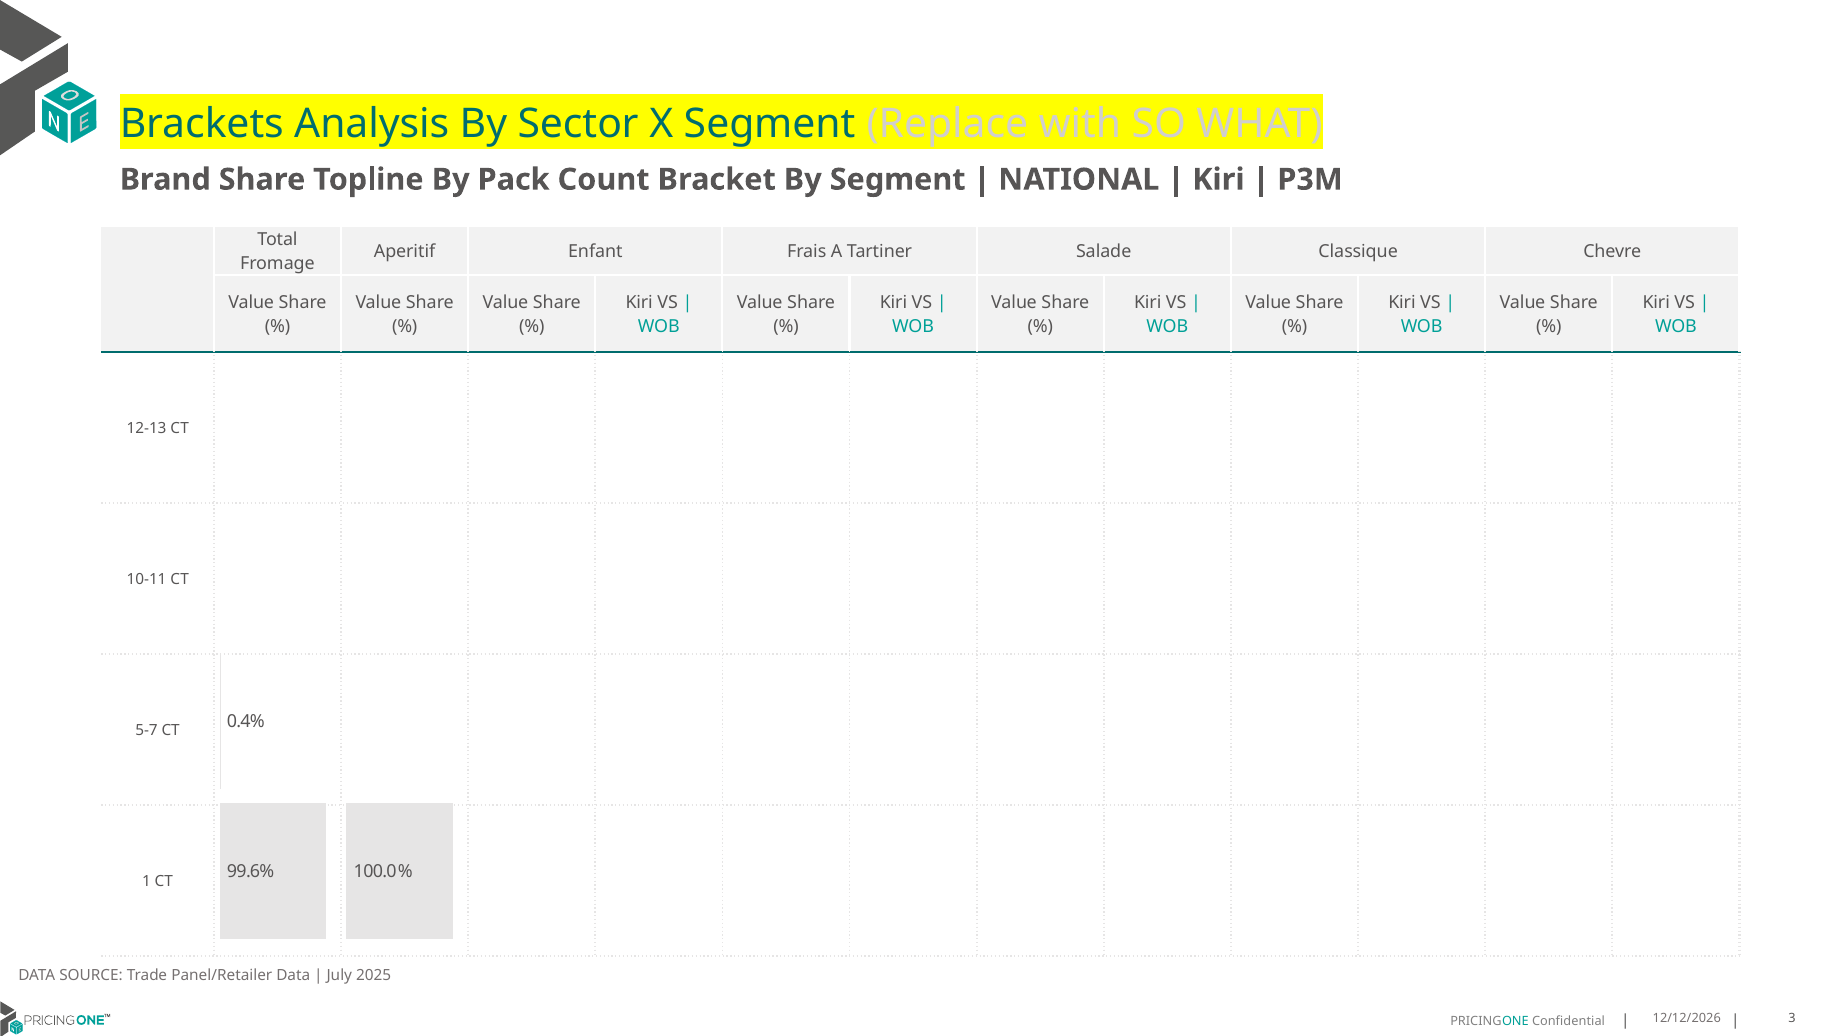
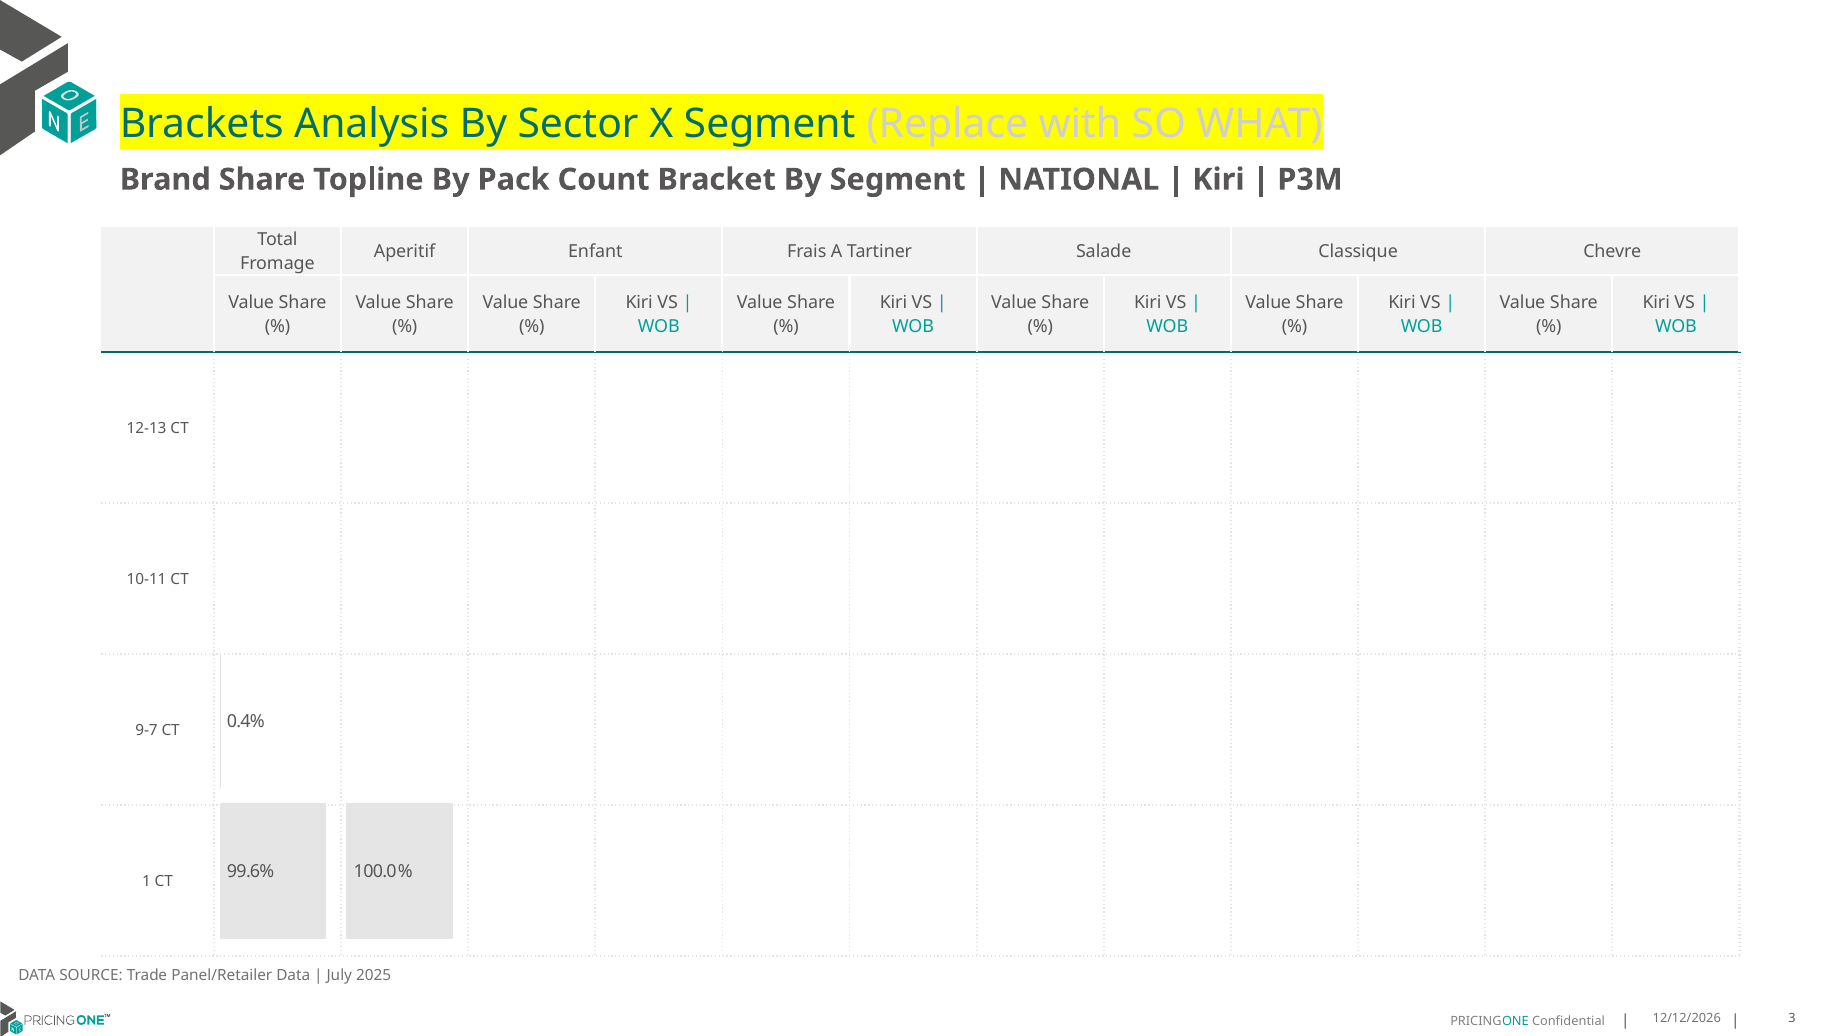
5-7: 5-7 -> 9-7
